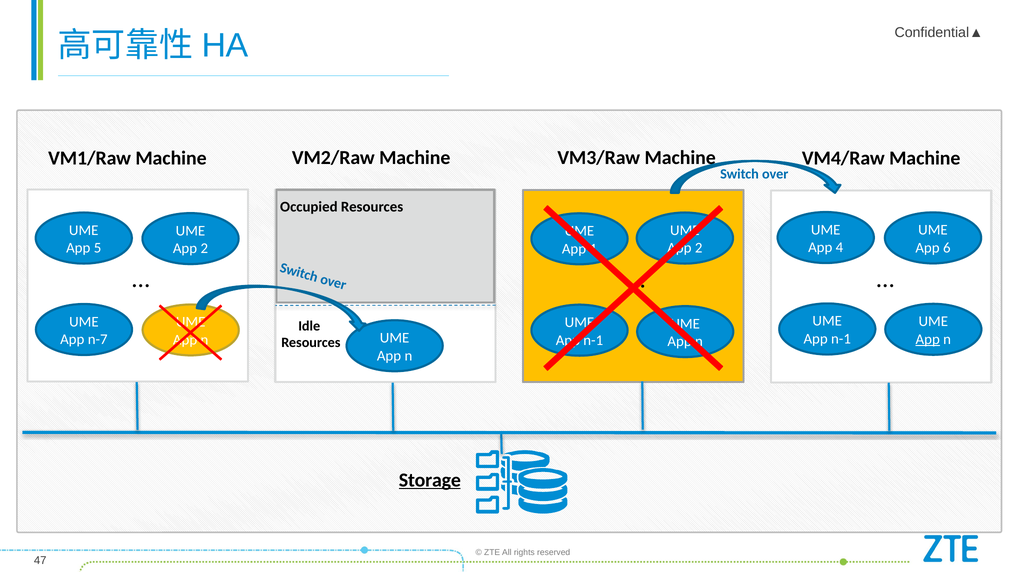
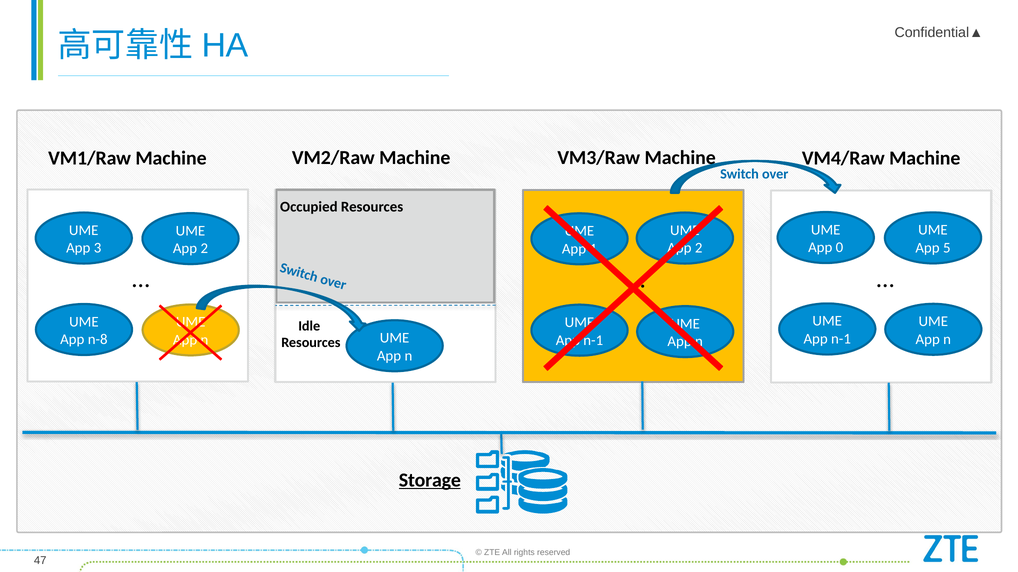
4: 4 -> 0
6: 6 -> 5
5: 5 -> 3
App at (928, 340) underline: present -> none
n-7: n-7 -> n-8
